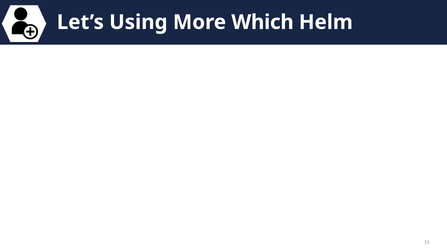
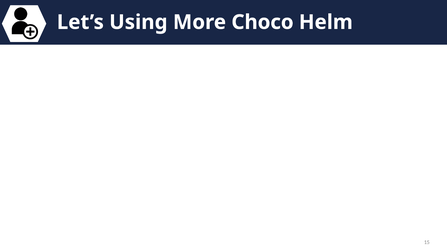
Which: Which -> Choco
